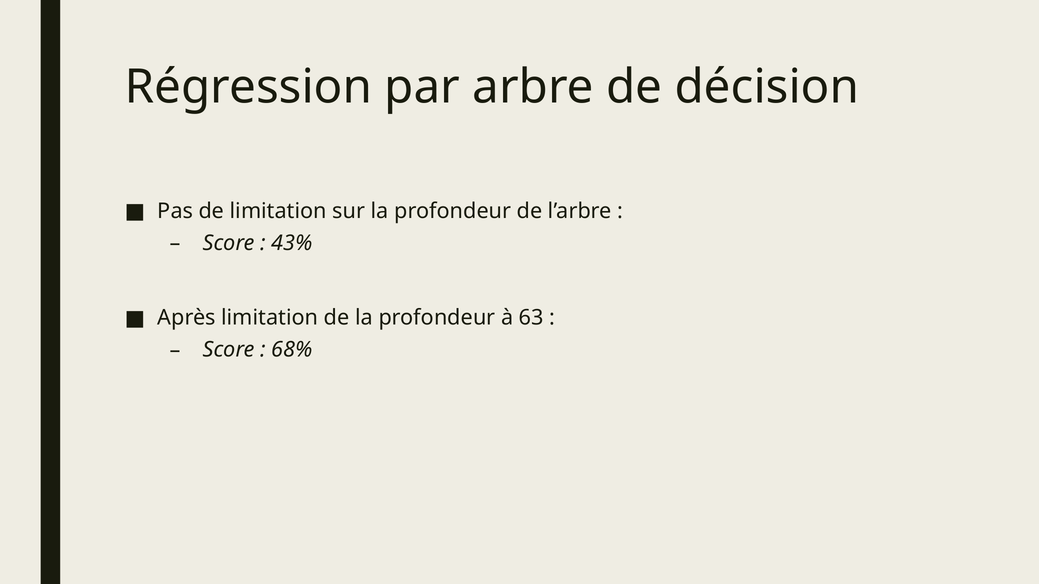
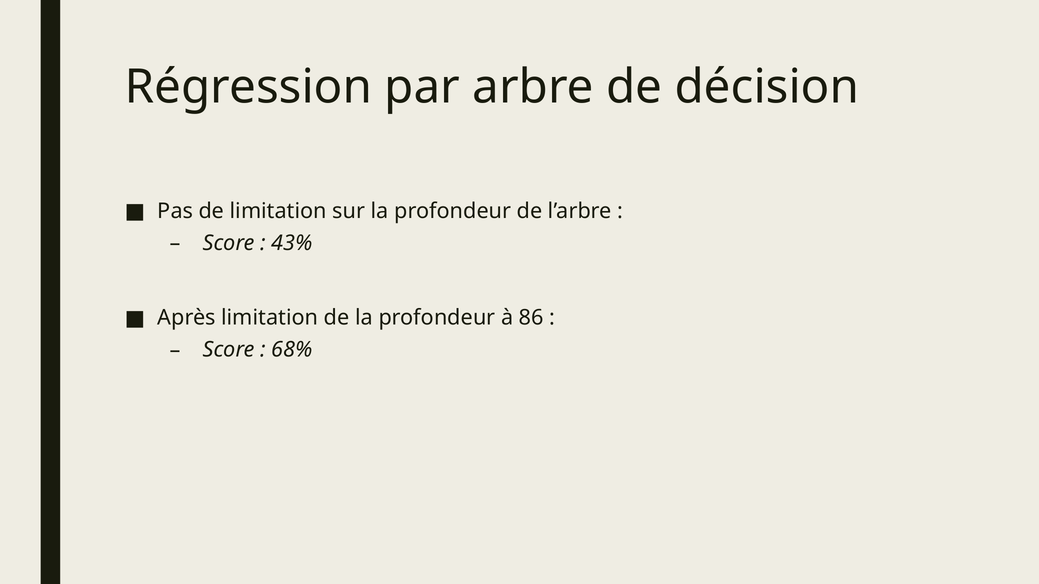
63: 63 -> 86
